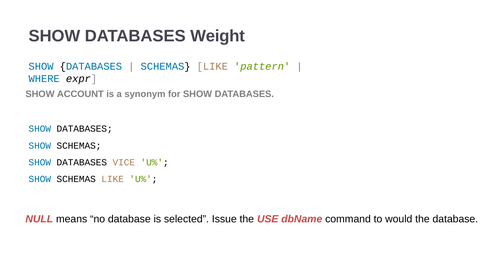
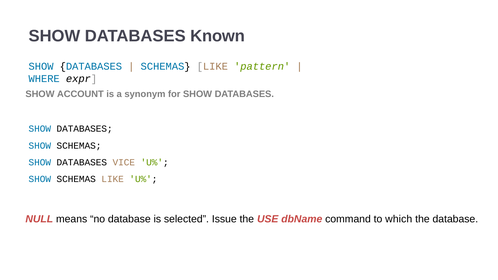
Weight: Weight -> Known
would: would -> which
